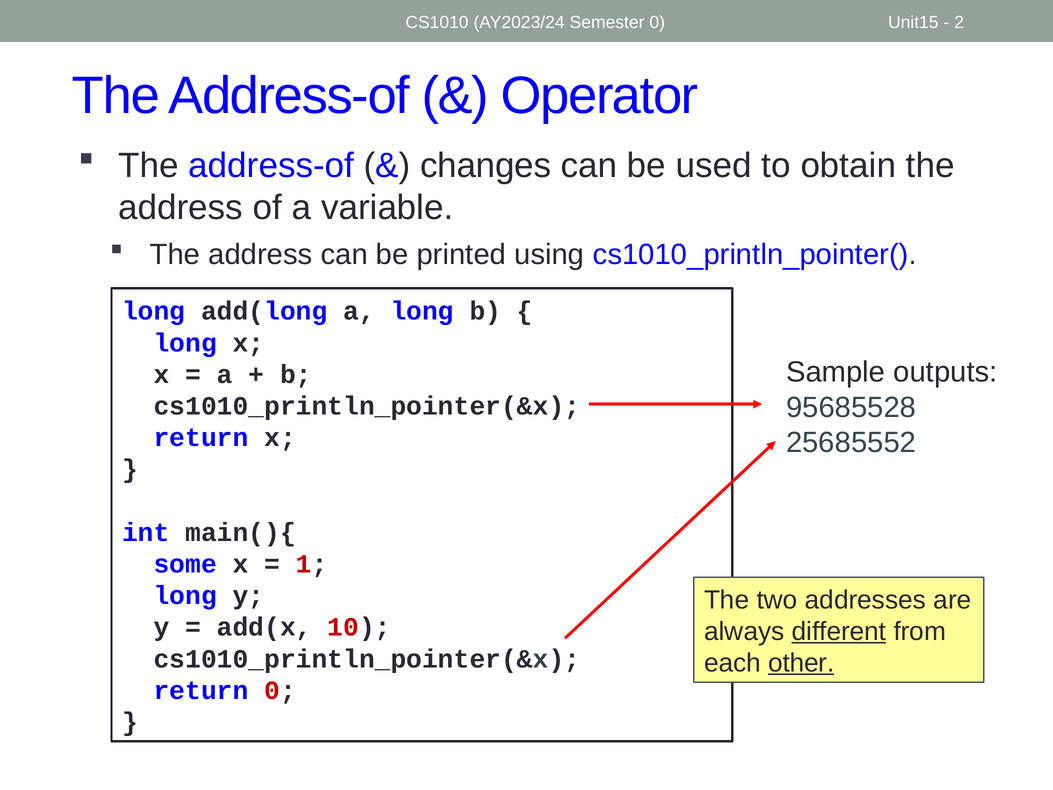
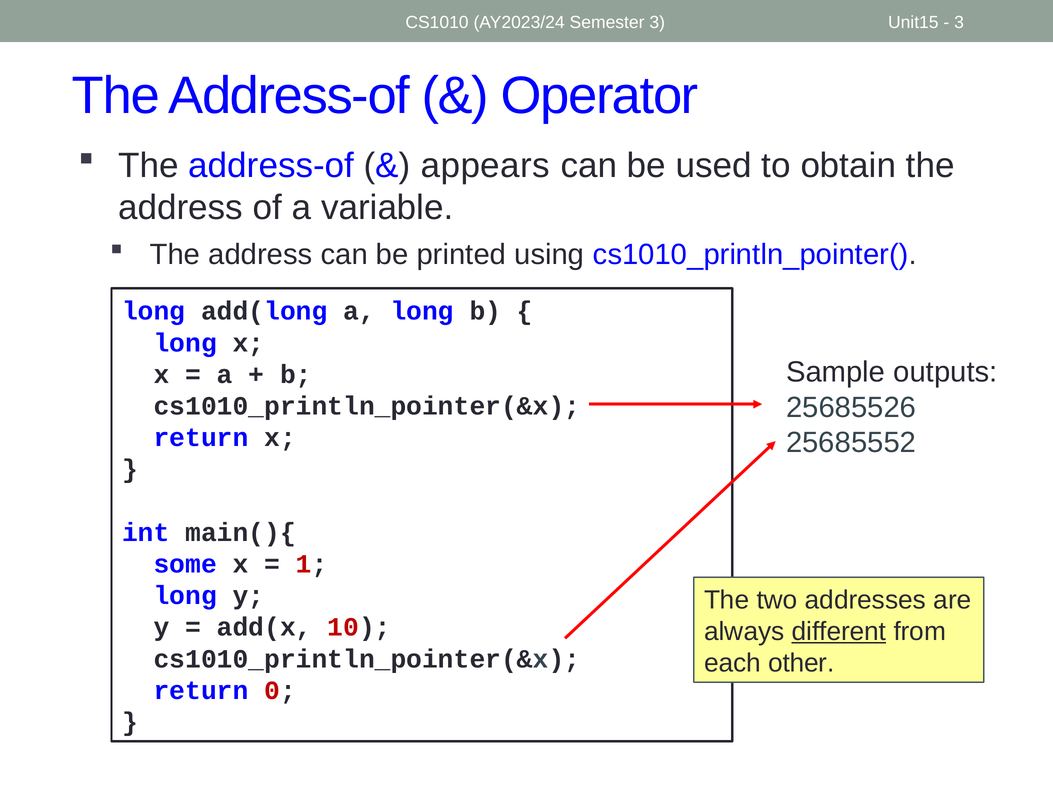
Semester 0: 0 -> 3
2 at (959, 22): 2 -> 3
changes: changes -> appears
95685528: 95685528 -> 25685526
other underline: present -> none
